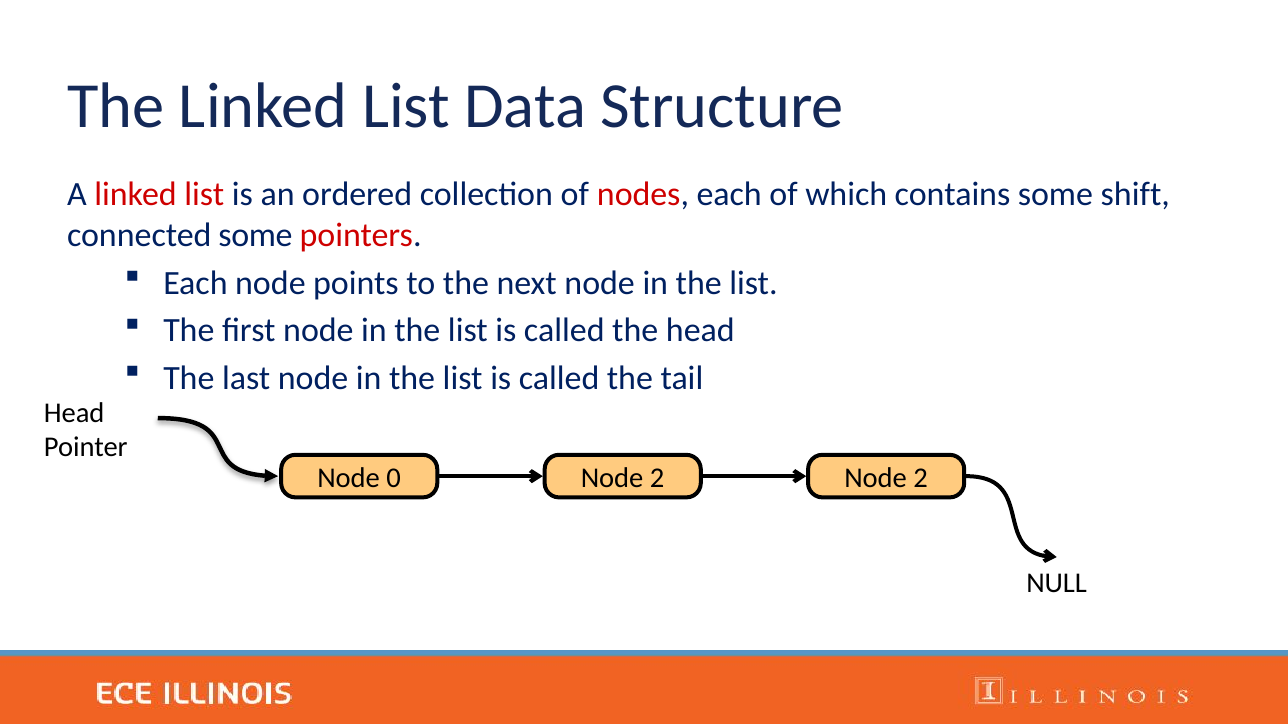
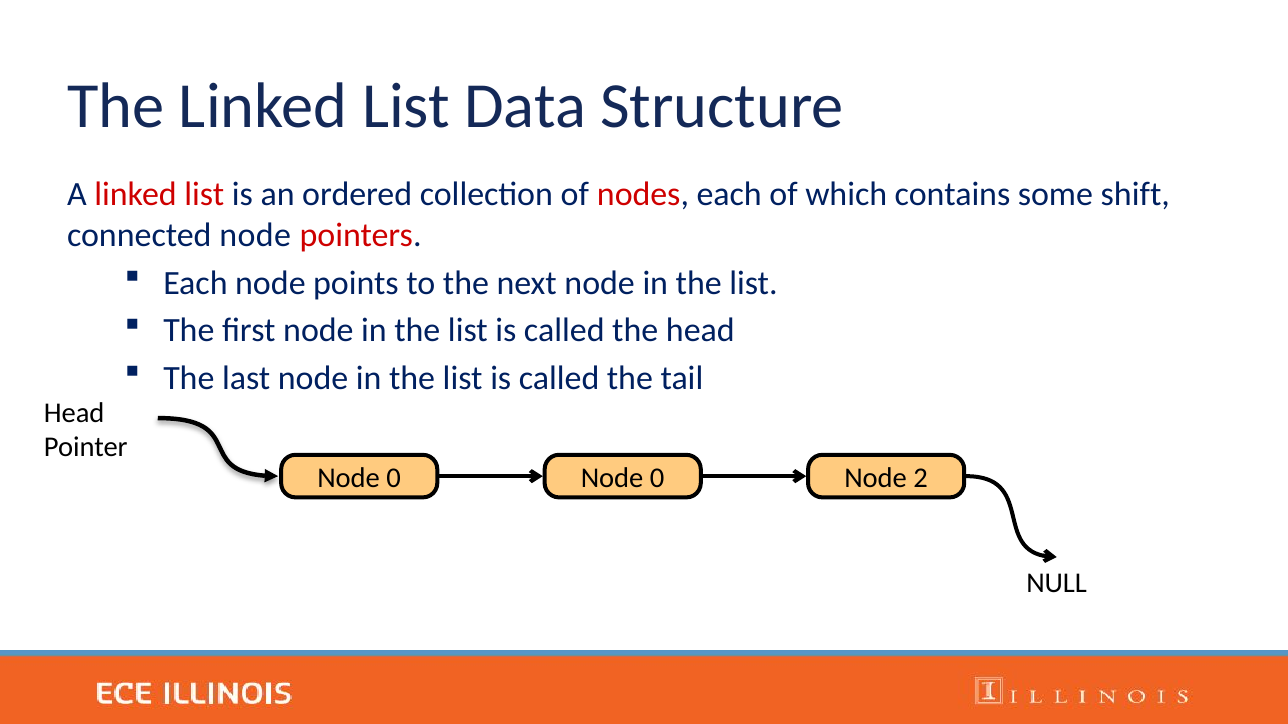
connected some: some -> node
0 Node 2: 2 -> 0
